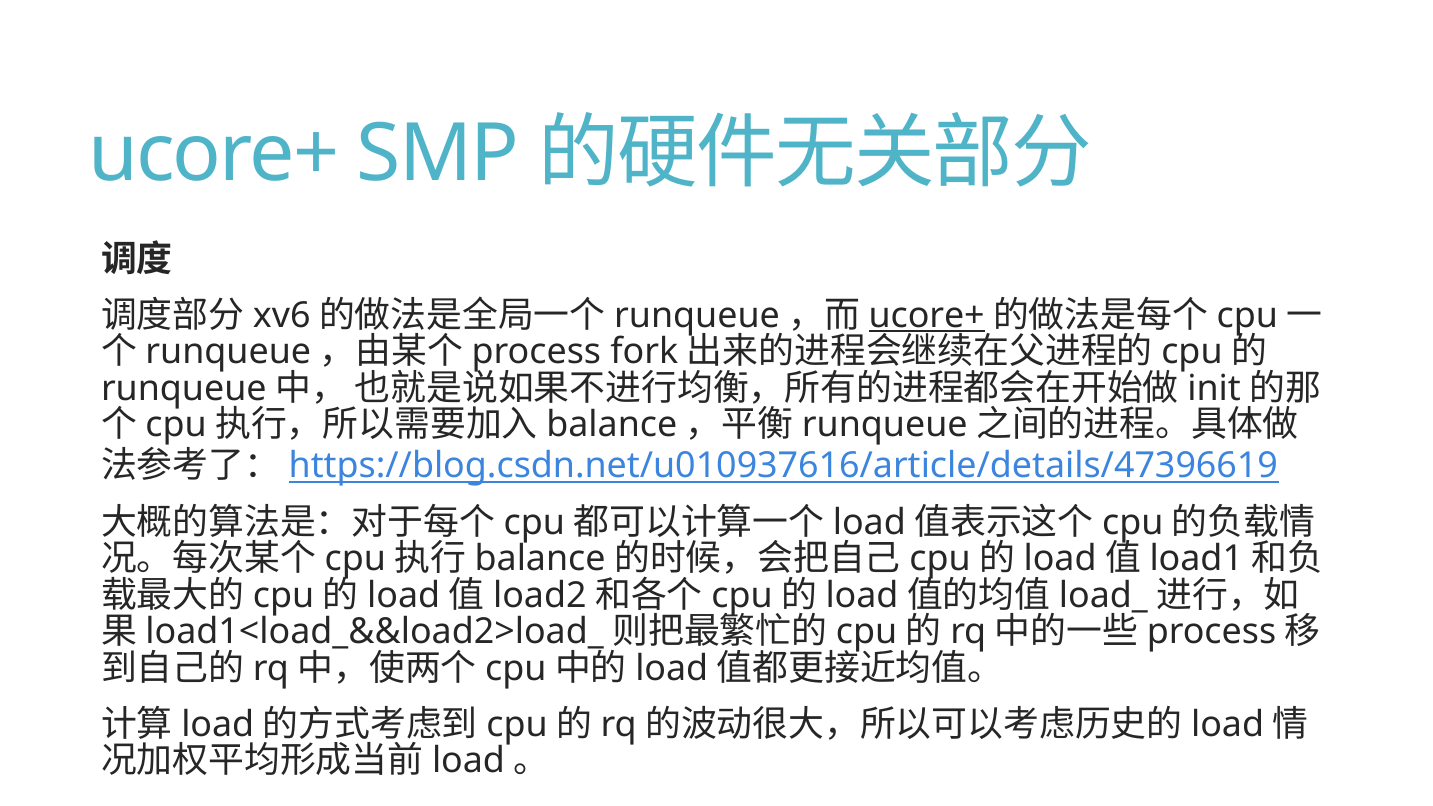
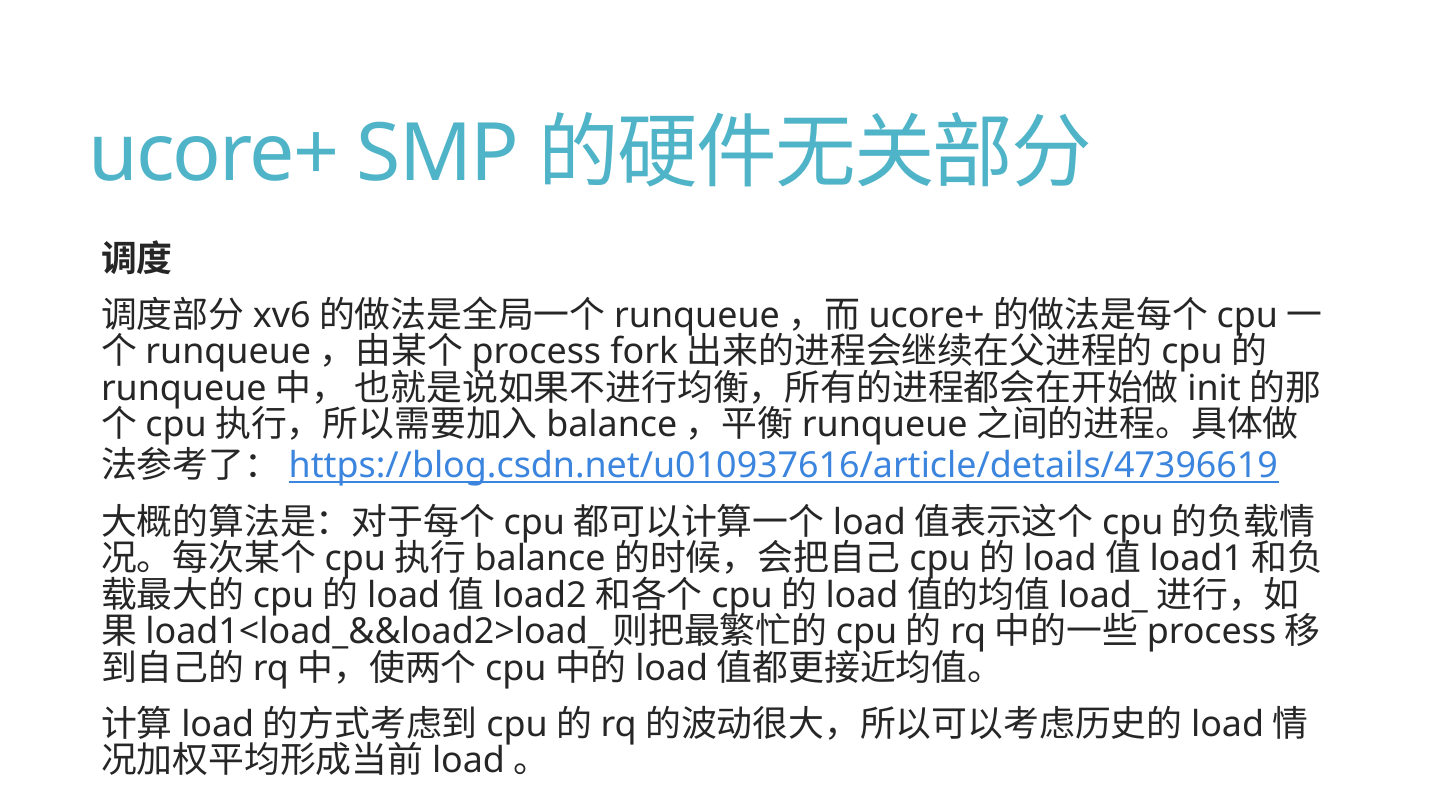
ucore+ at (927, 315) underline: present -> none
